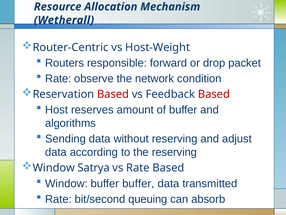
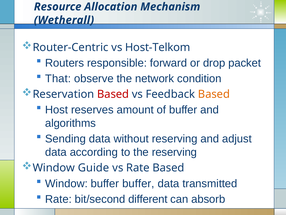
Host-Weight: Host-Weight -> Host-Telkom
Rate at (58, 78): Rate -> That
Based at (214, 94) colour: red -> orange
Satrya: Satrya -> Guide
queuing: queuing -> different
